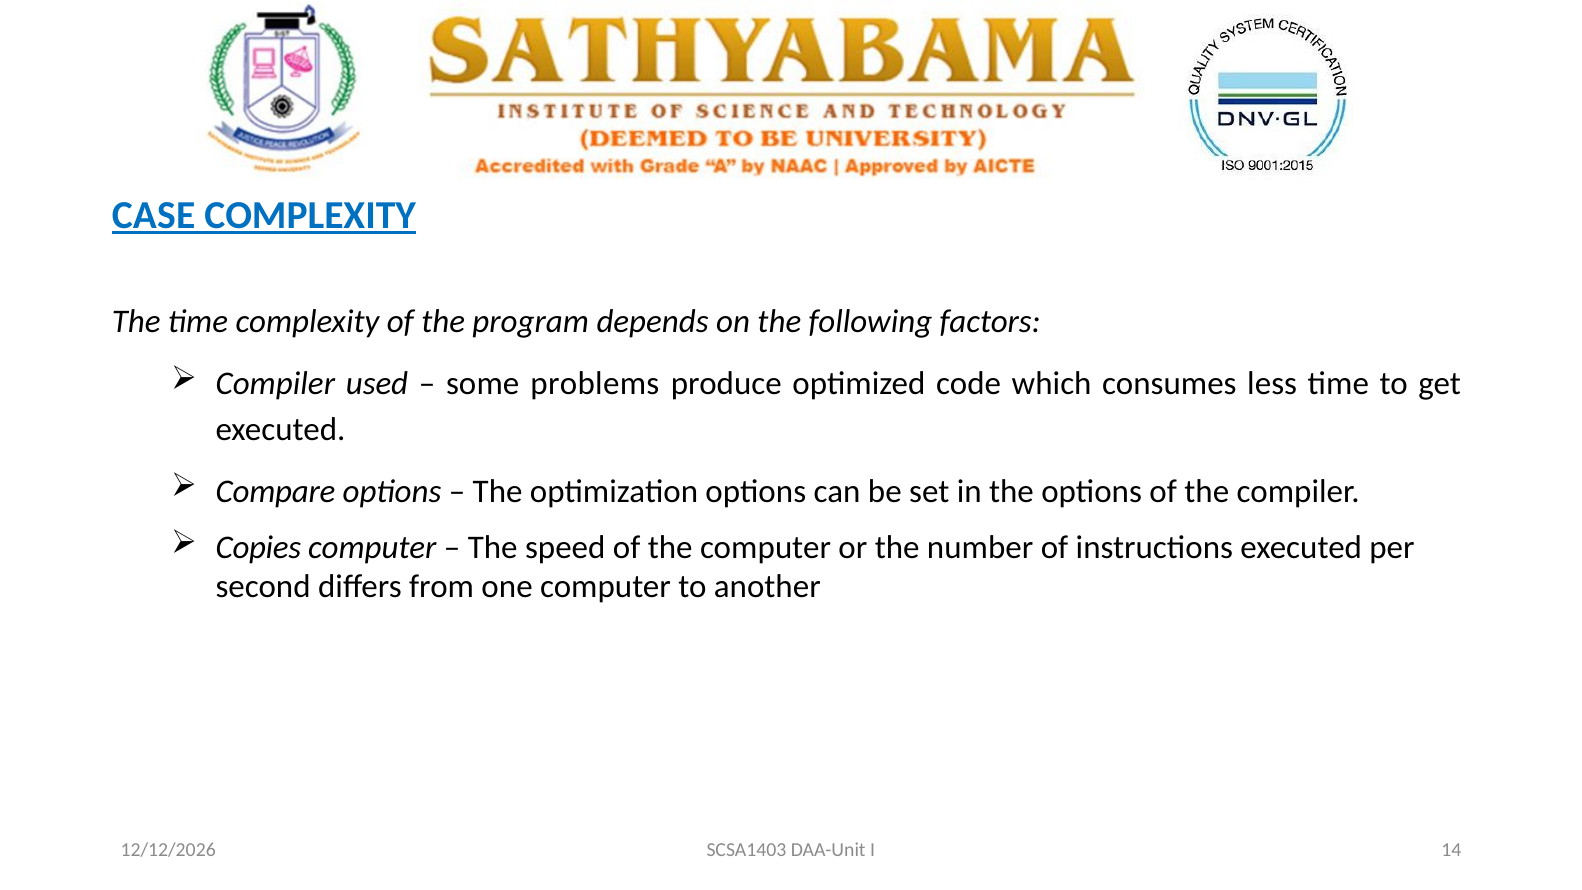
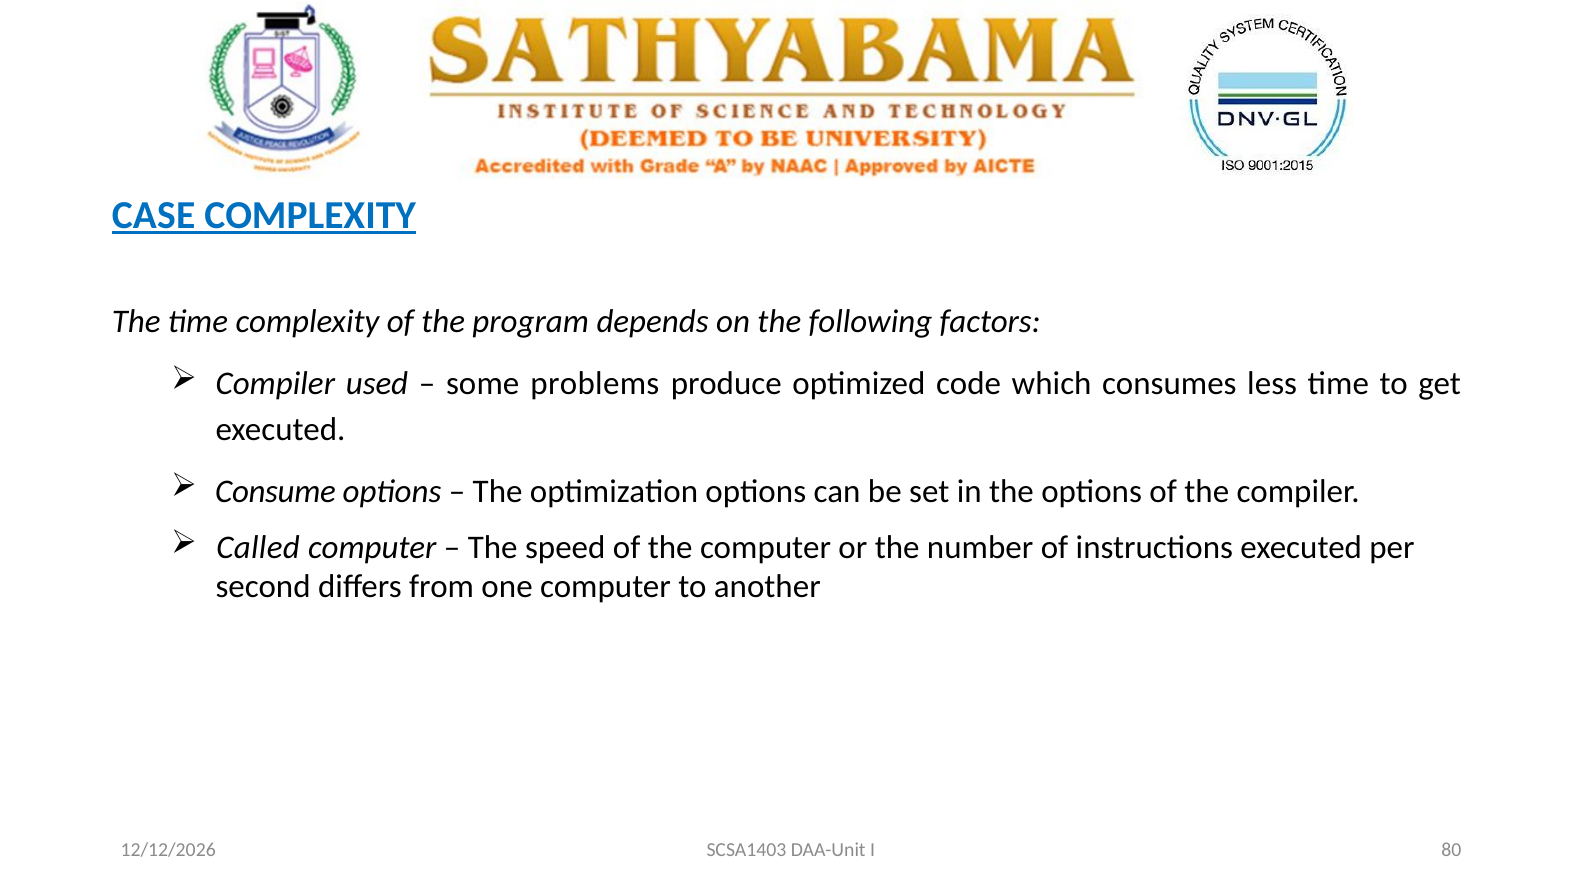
Compare: Compare -> Consume
Copies: Copies -> Called
14: 14 -> 80
